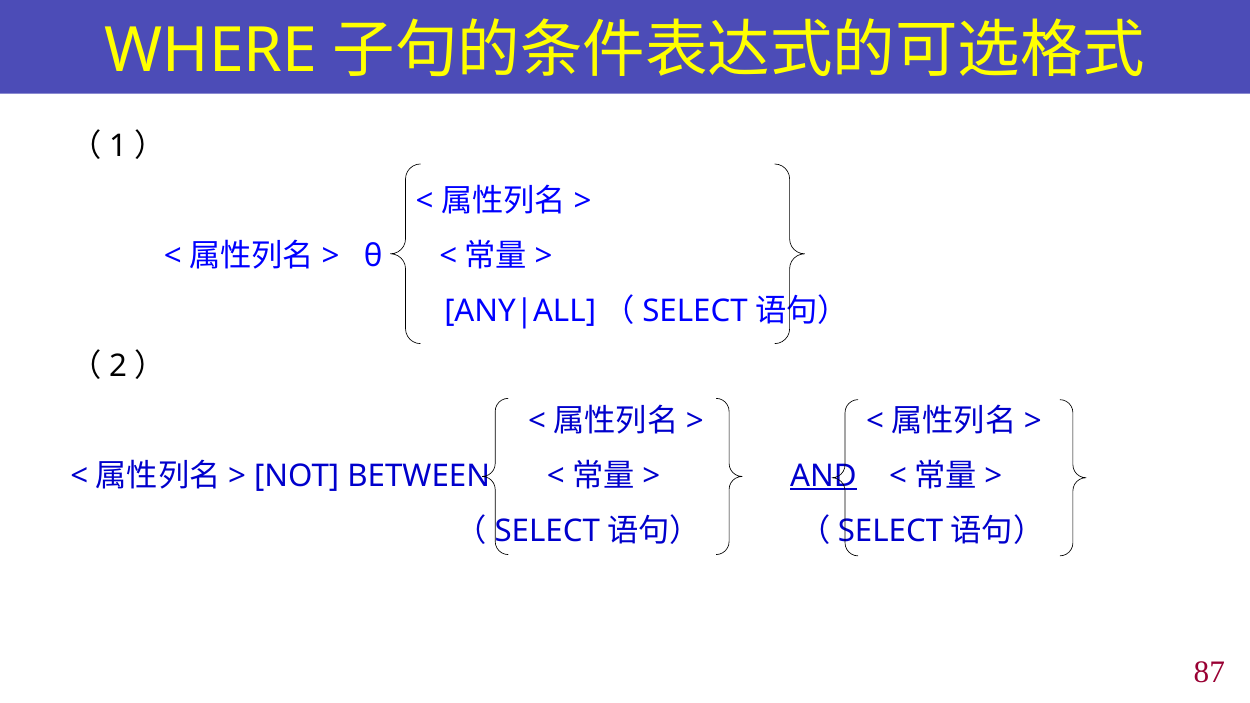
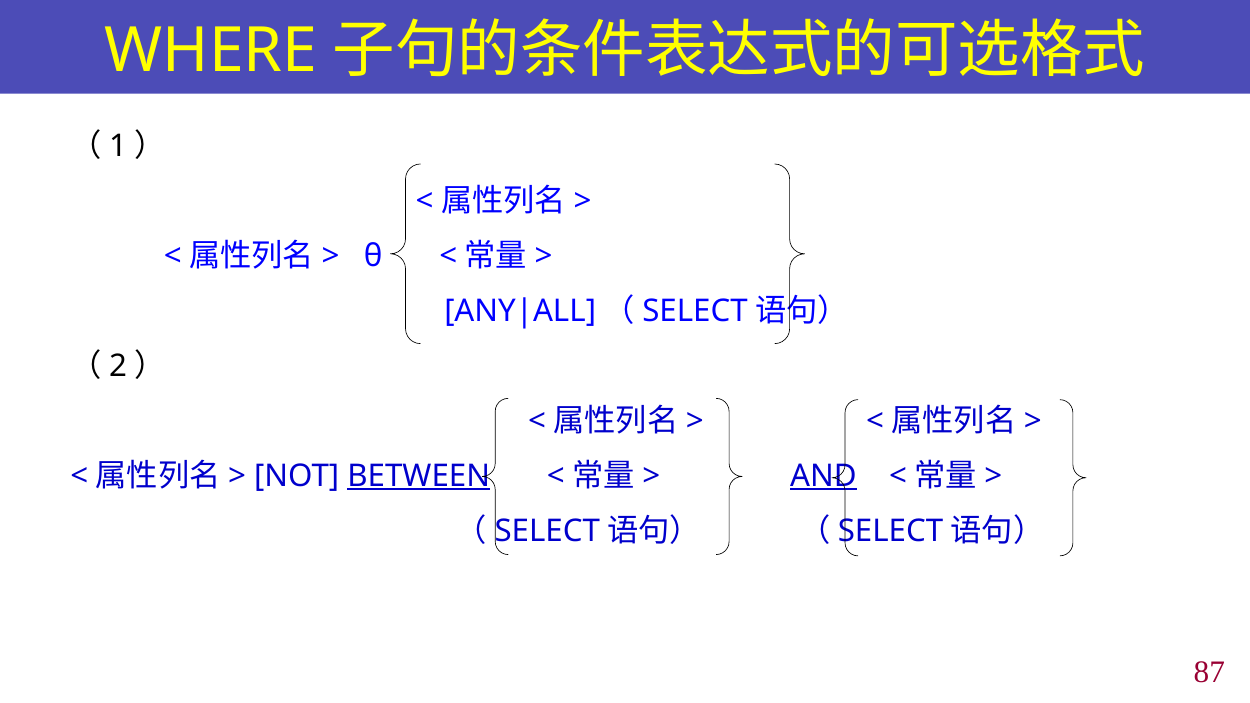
BETWEEN underline: none -> present
